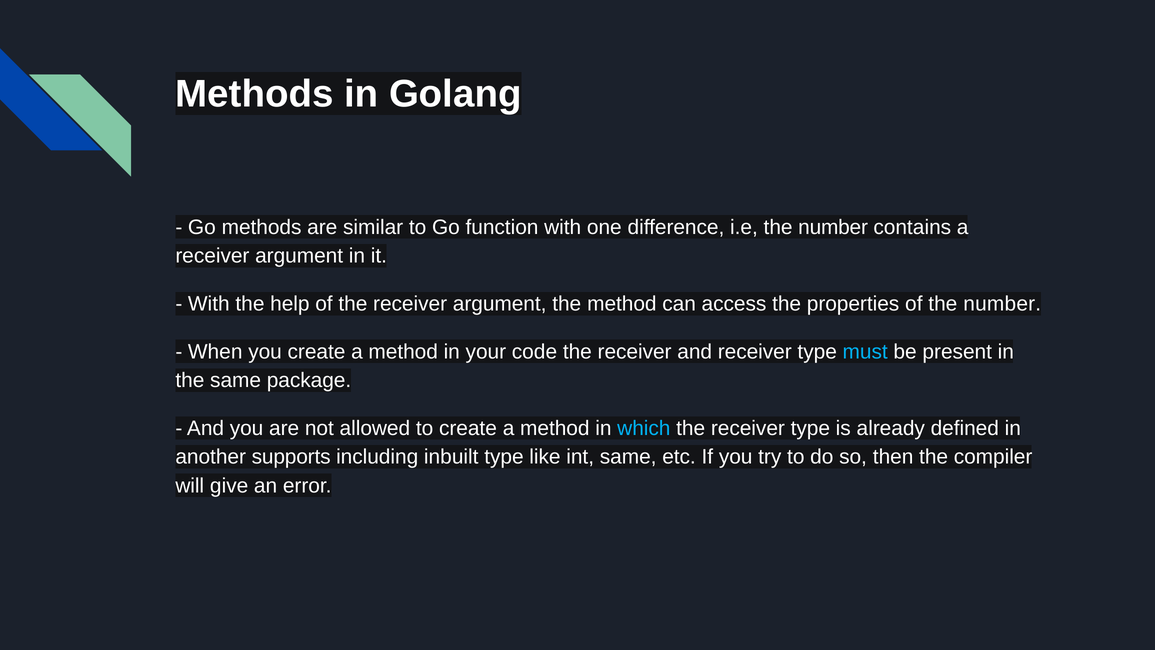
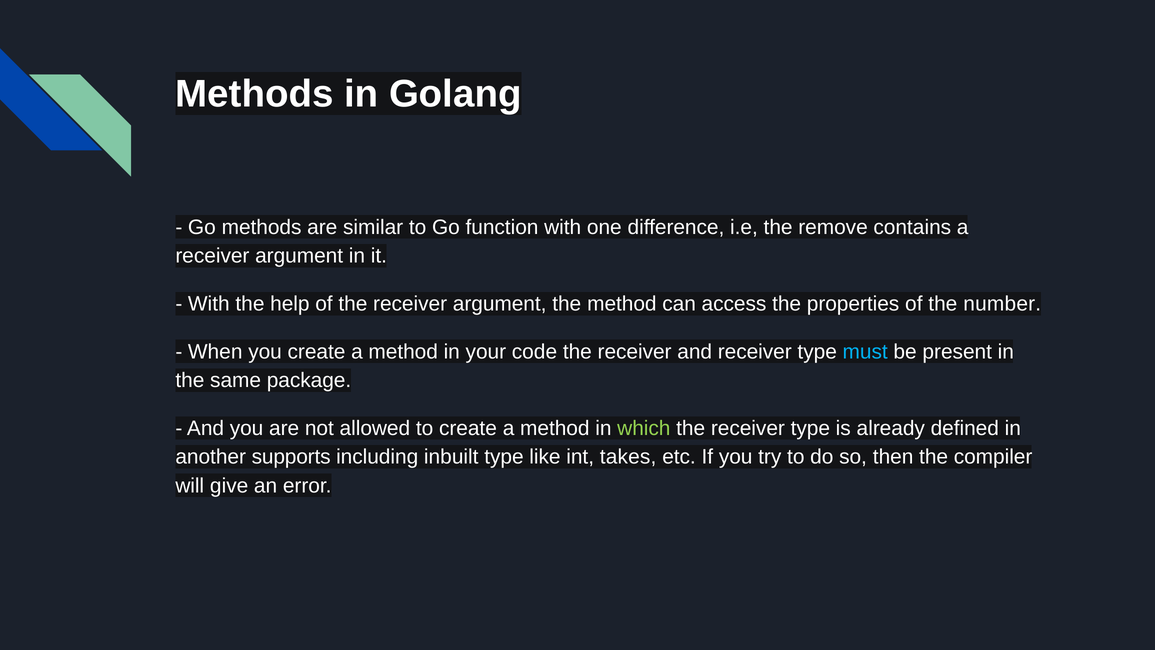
i.e the number: number -> remove
which colour: light blue -> light green
int same: same -> takes
